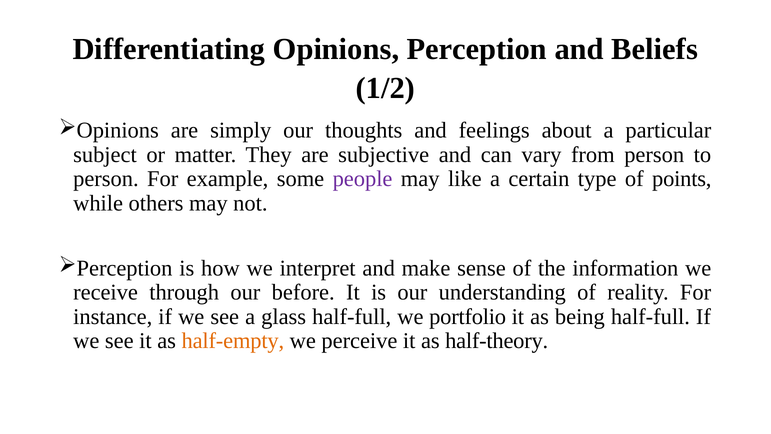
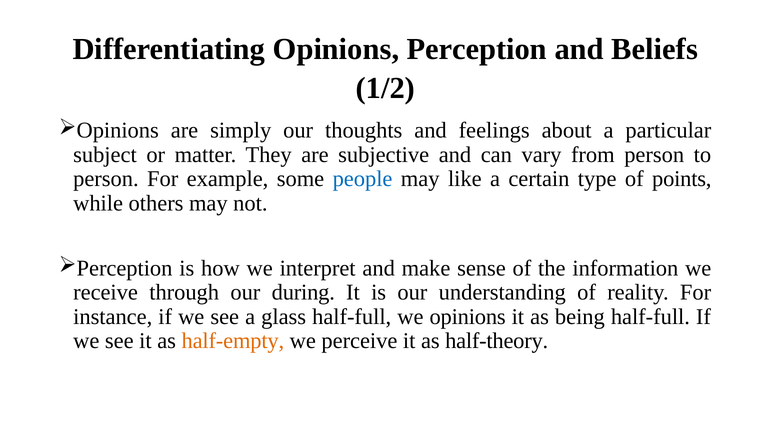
people colour: purple -> blue
before: before -> during
we portfolio: portfolio -> opinions
